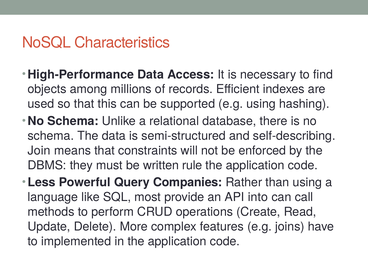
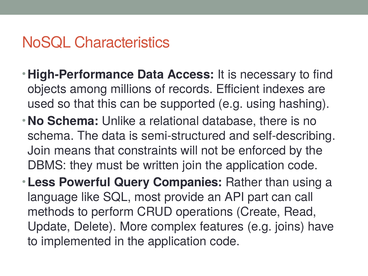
written rule: rule -> join
into: into -> part
